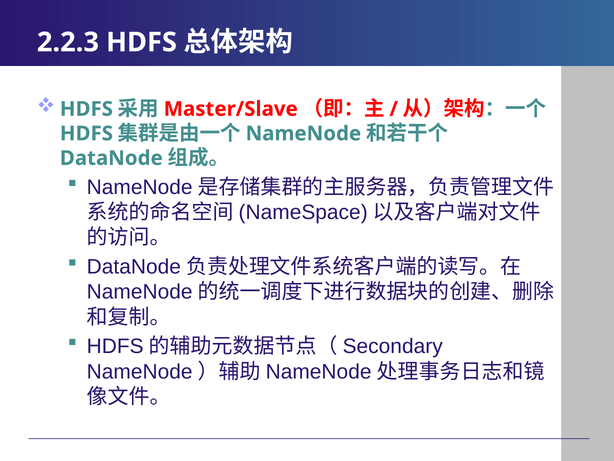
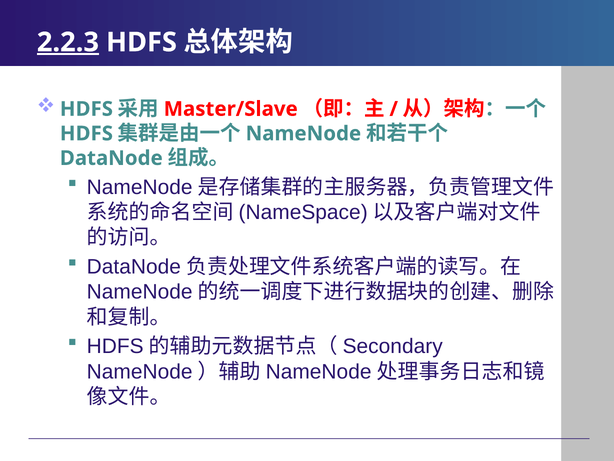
2.2.3 underline: none -> present
